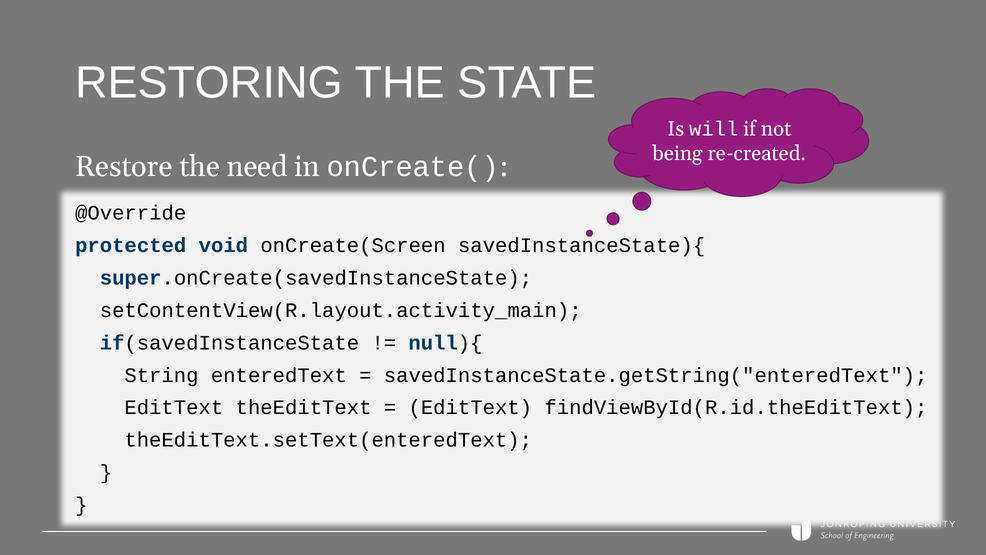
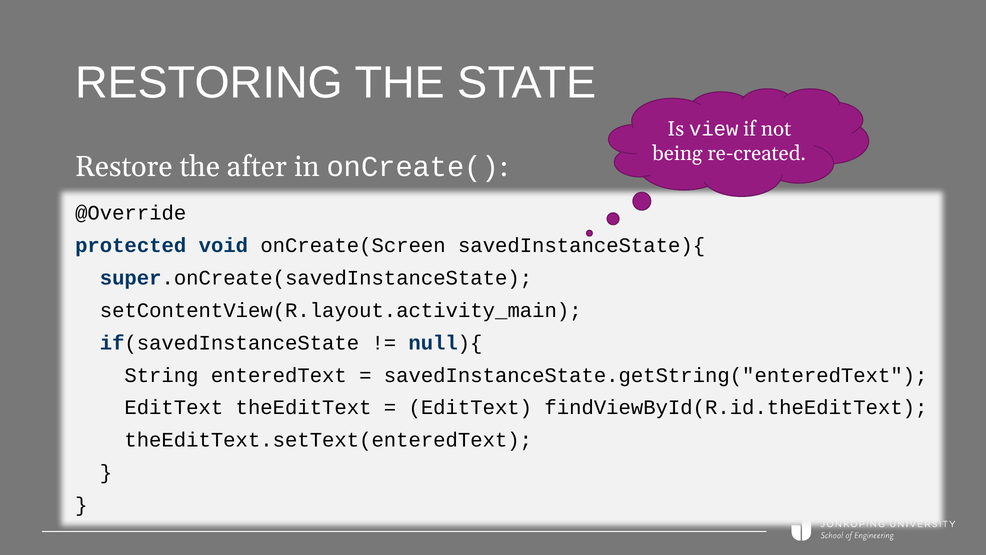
will: will -> view
need: need -> after
